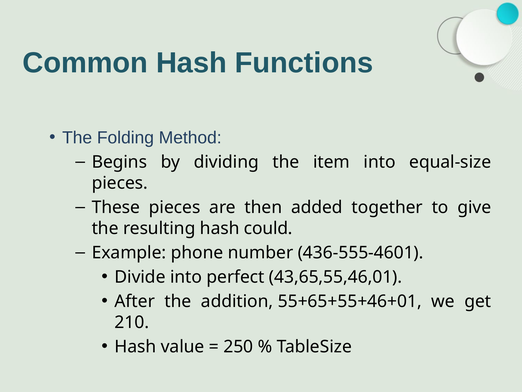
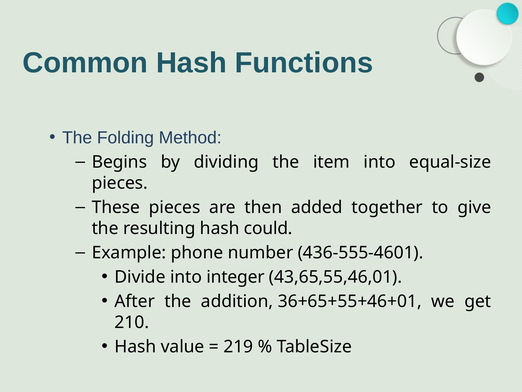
perfect: perfect -> integer
55+65+55+46+01: 55+65+55+46+01 -> 36+65+55+46+01
250: 250 -> 219
